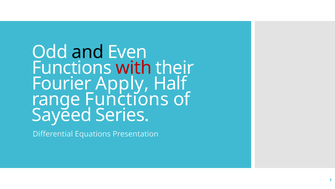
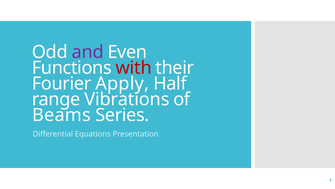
and colour: black -> purple
range Functions: Functions -> Vibrations
Sayeed: Sayeed -> Beams
